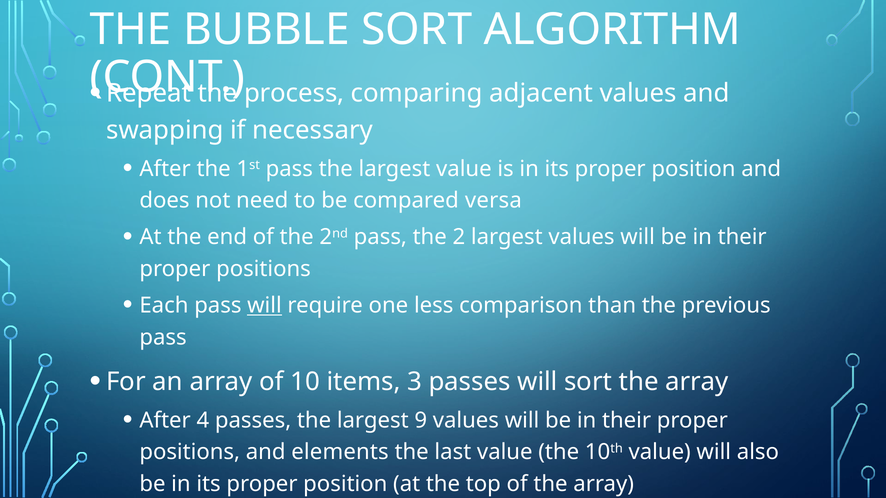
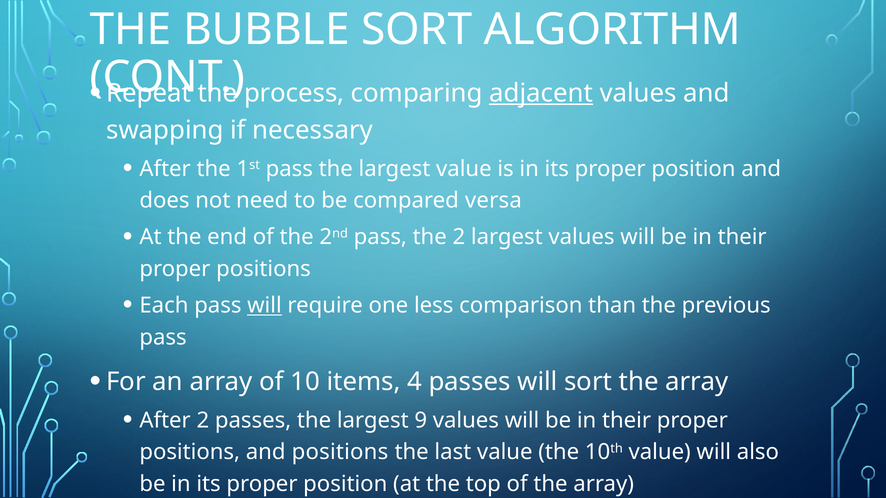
adjacent underline: none -> present
3: 3 -> 4
After 4: 4 -> 2
and elements: elements -> positions
